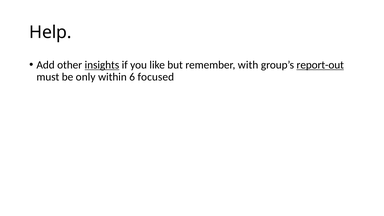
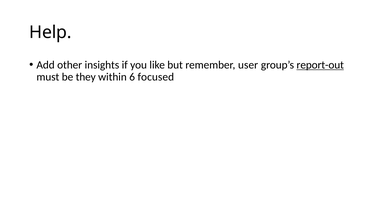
insights underline: present -> none
with: with -> user
only: only -> they
